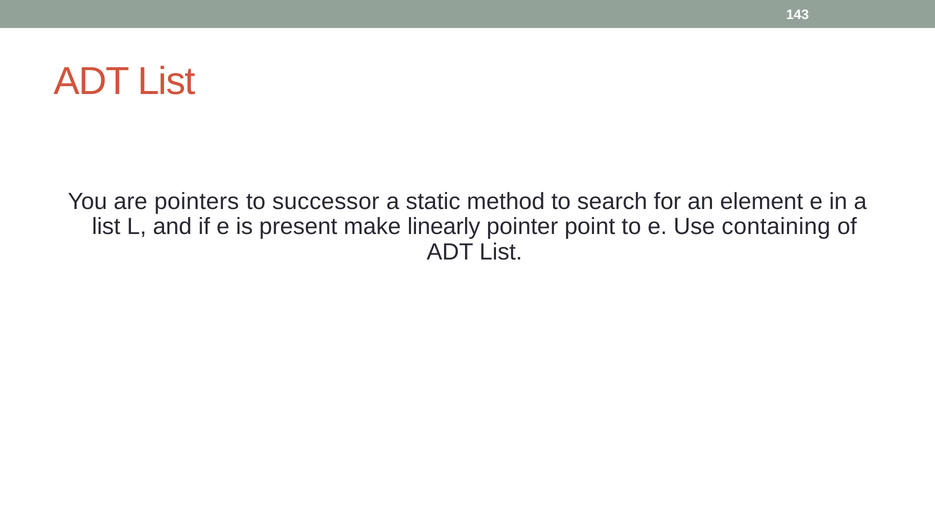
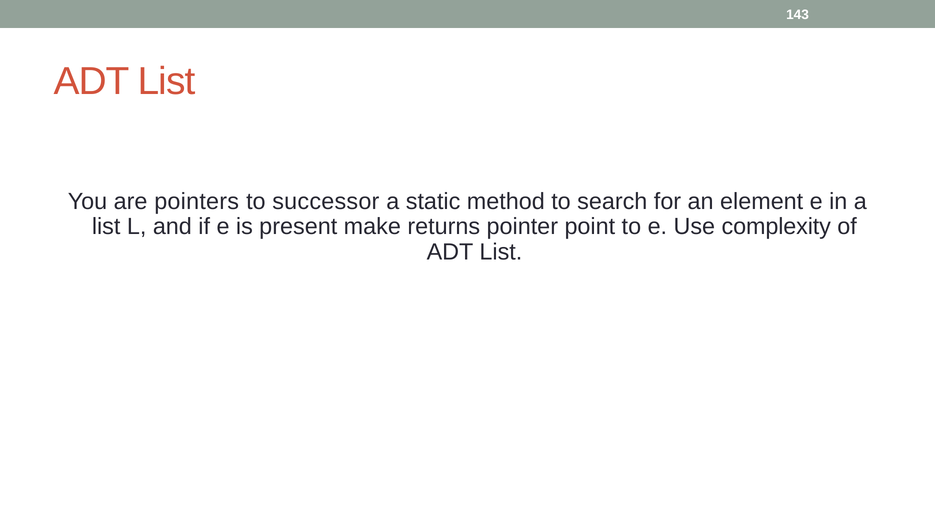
linearly: linearly -> returns
containing: containing -> complexity
